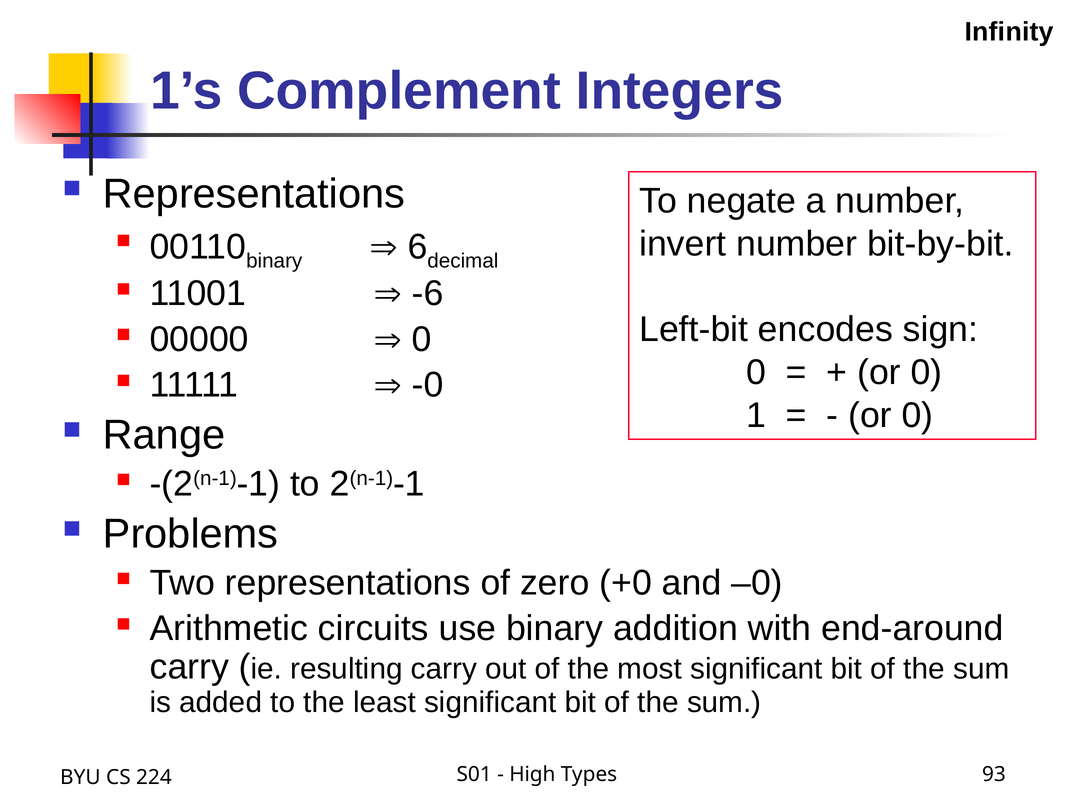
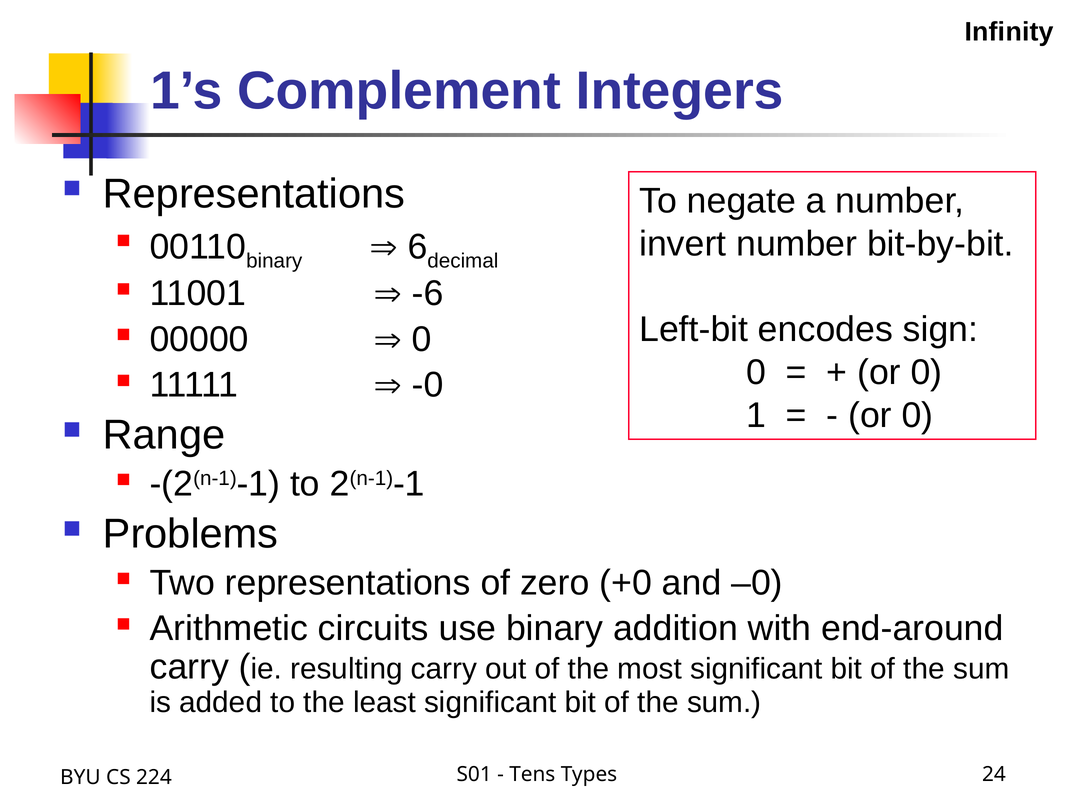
High: High -> Tens
93: 93 -> 24
